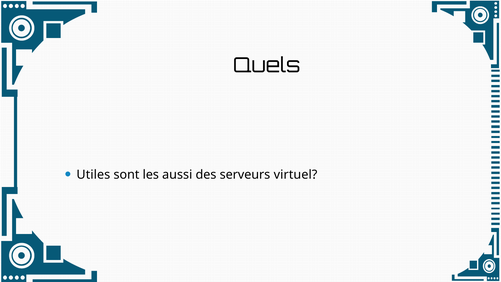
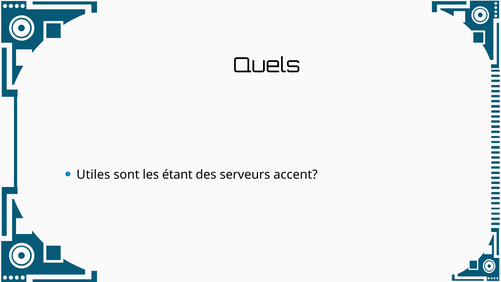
aussi: aussi -> étant
virtuel: virtuel -> accent
